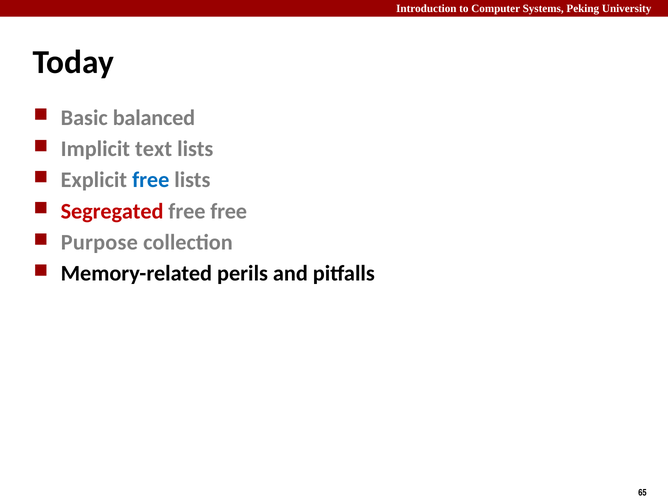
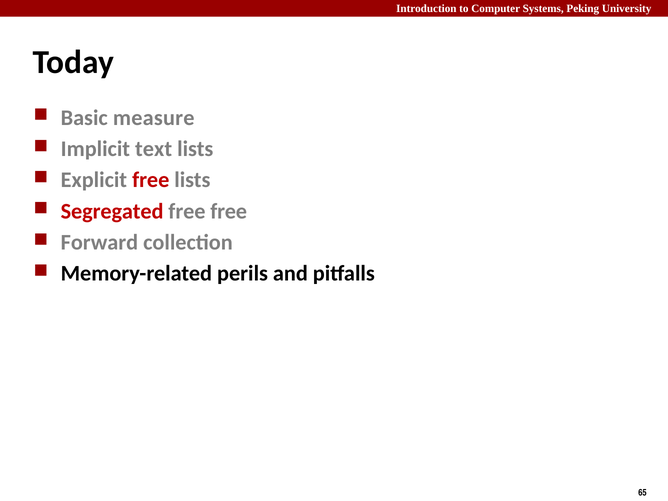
balanced: balanced -> measure
free at (151, 180) colour: blue -> red
Purpose: Purpose -> Forward
